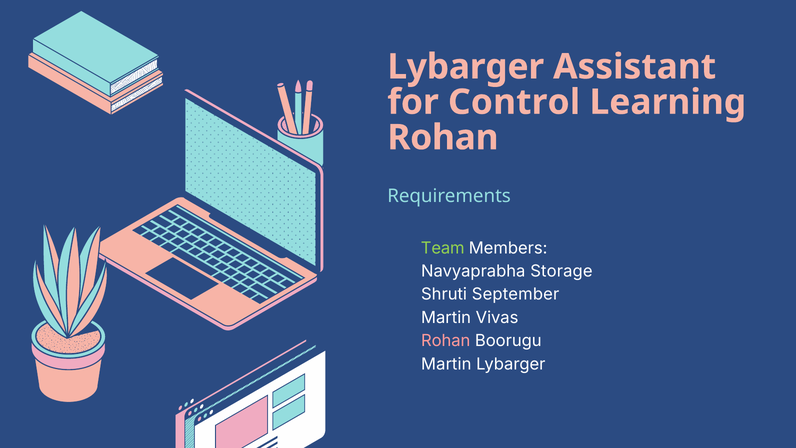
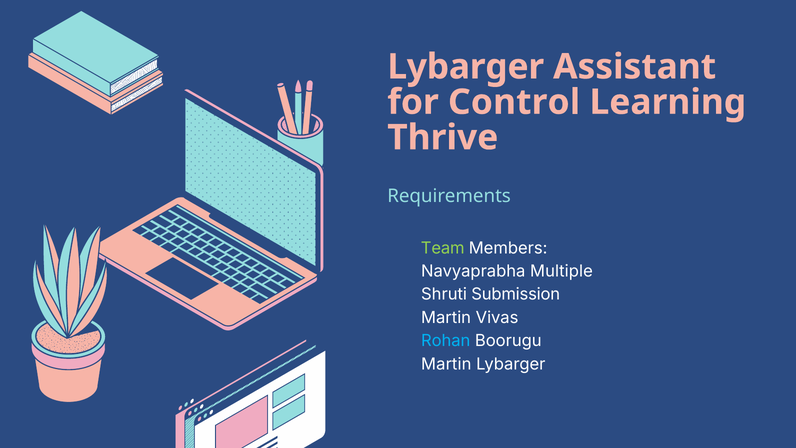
Rohan at (443, 137): Rohan -> Thrive
Storage: Storage -> Multiple
September: September -> Submission
Rohan at (446, 341) colour: pink -> light blue
